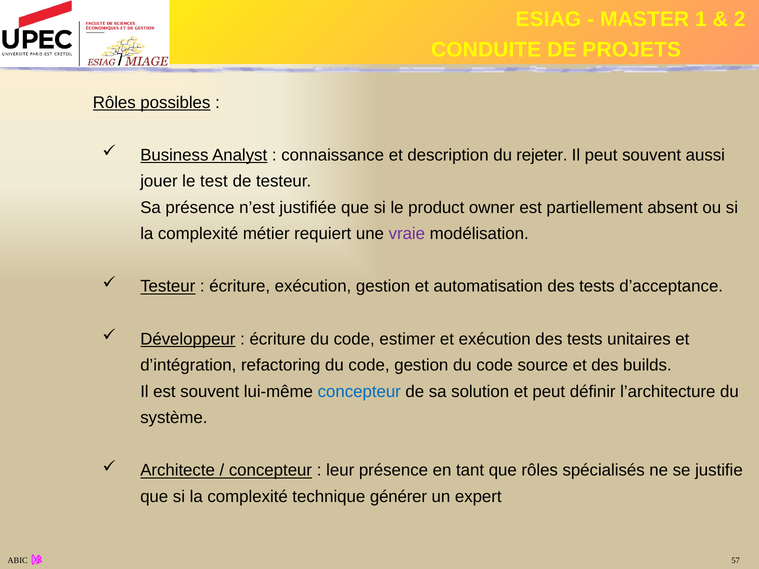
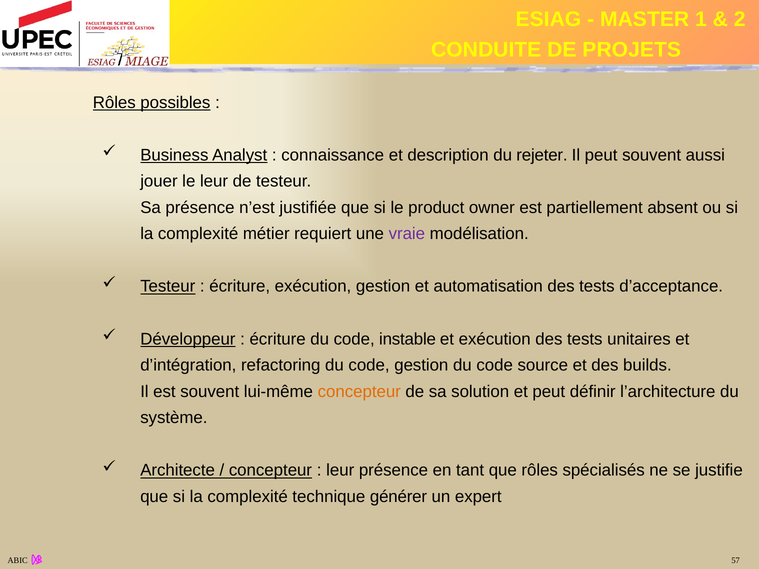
le test: test -> leur
estimer: estimer -> instable
concepteur at (359, 392) colour: blue -> orange
